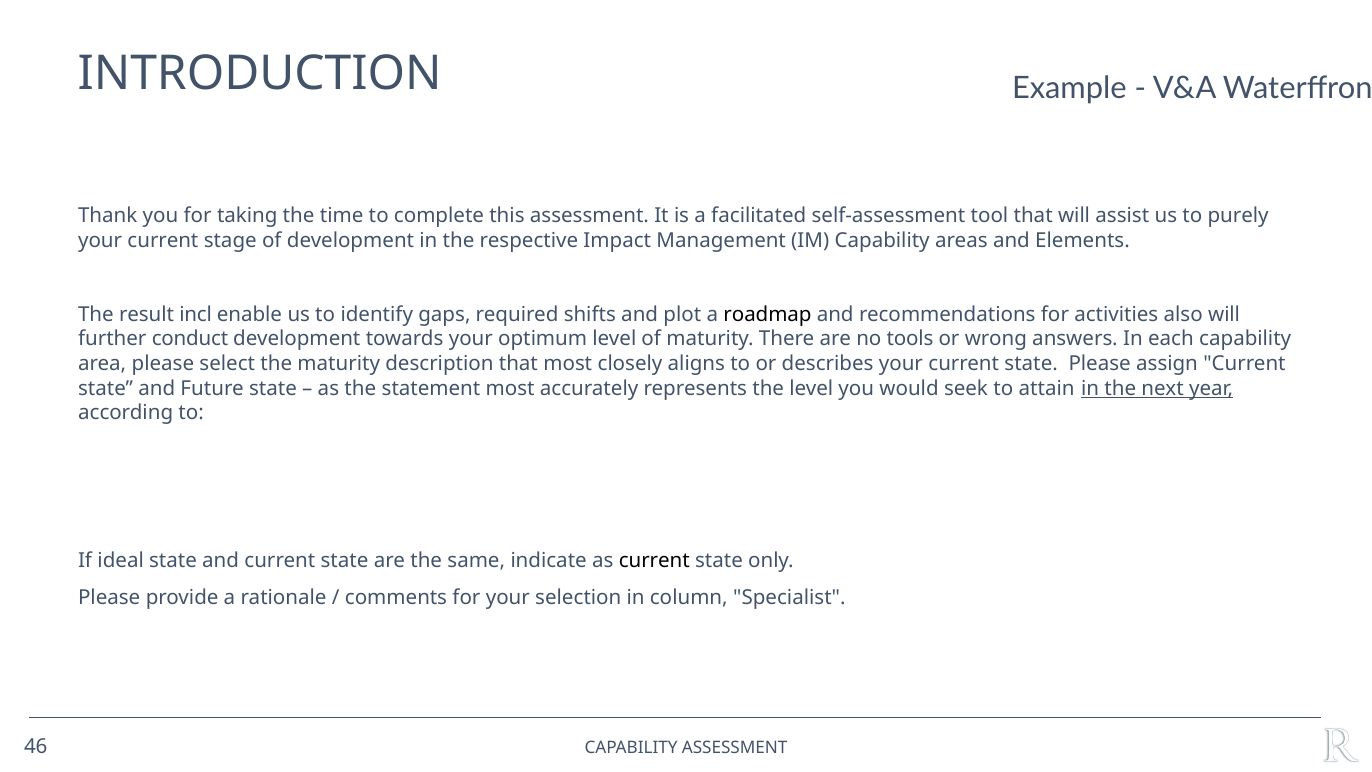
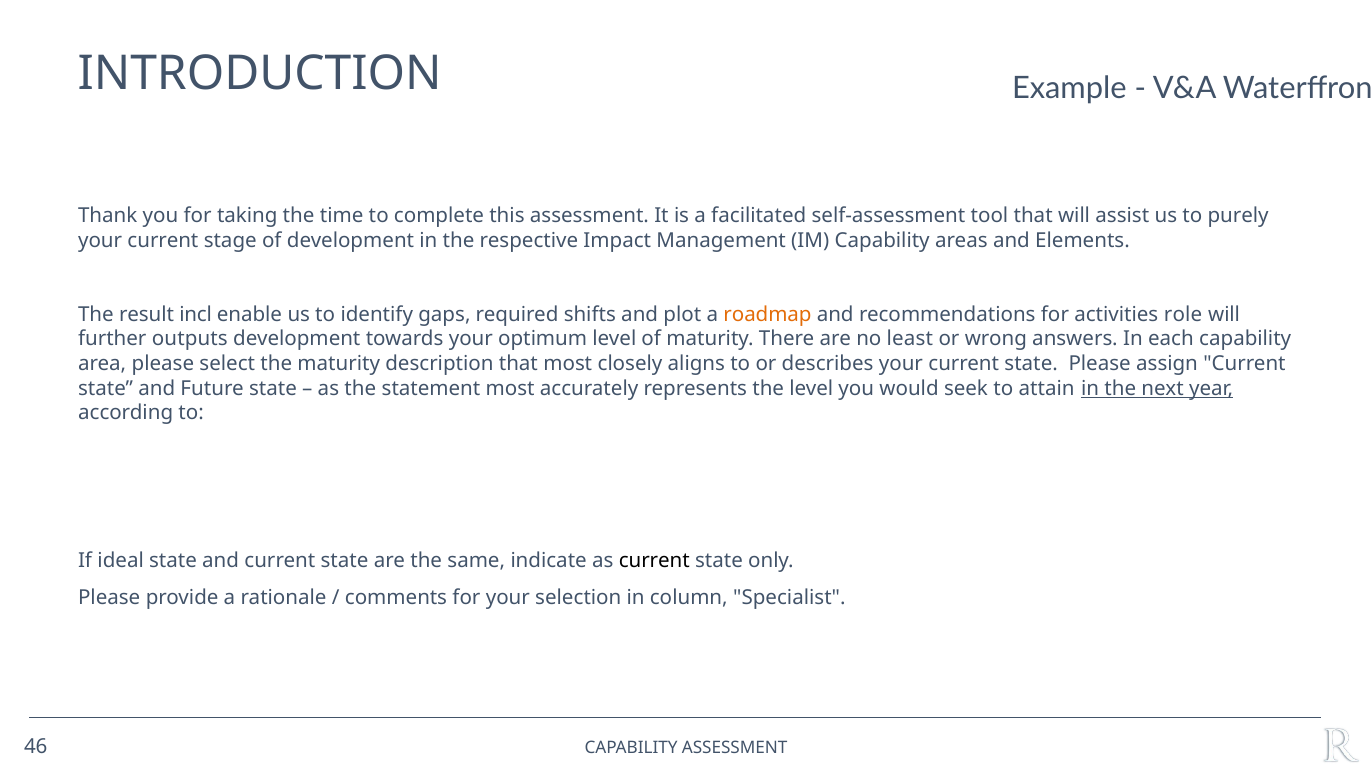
roadmap colour: black -> orange
also: also -> role
conduct: conduct -> outputs
tools: tools -> least
